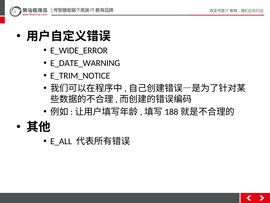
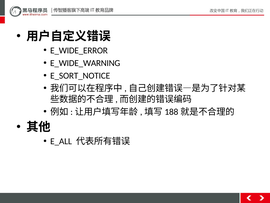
E_DATE_WARNING: E_DATE_WARNING -> E_WIDE_WARNING
E_TRIM_NOTICE: E_TRIM_NOTICE -> E_SORT_NOTICE
